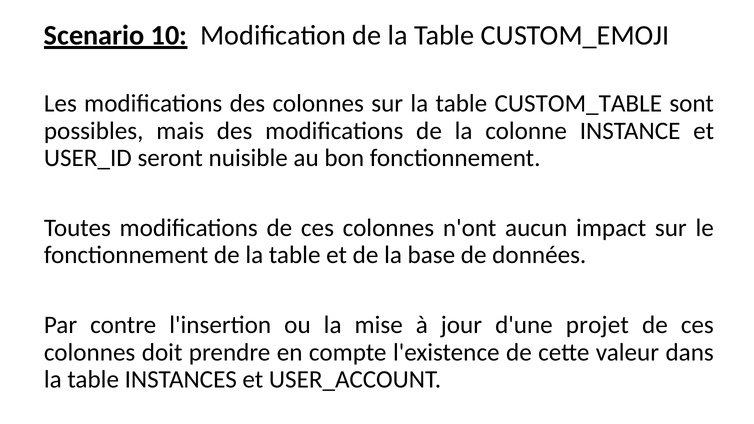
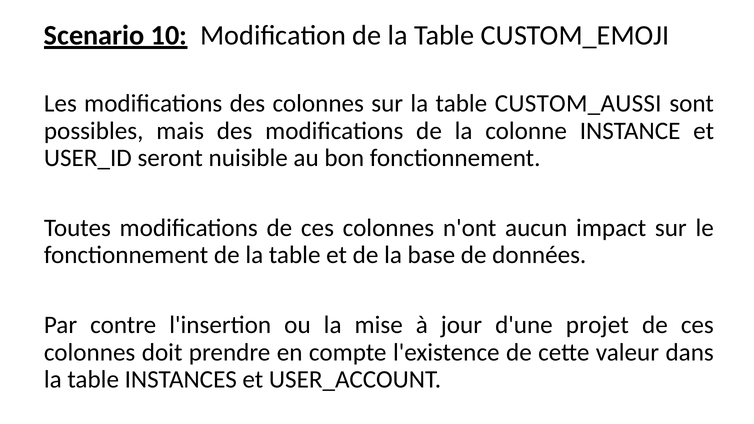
CUSTOM_TABLE: CUSTOM_TABLE -> CUSTOM_AUSSI
